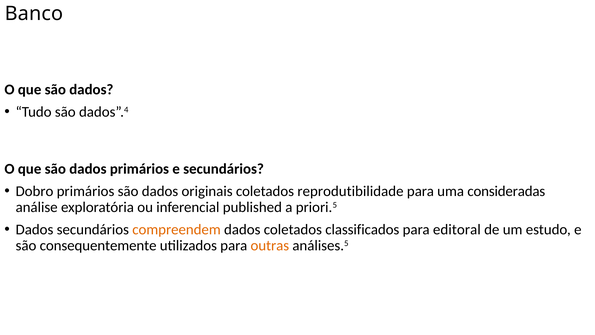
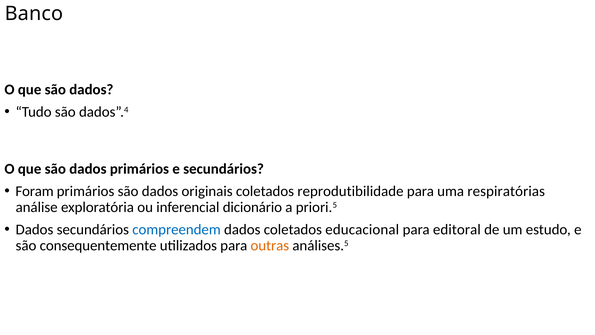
Dobro: Dobro -> Foram
consideradas: consideradas -> respiratórias
published: published -> dicionário
compreendem colour: orange -> blue
classificados: classificados -> educacional
